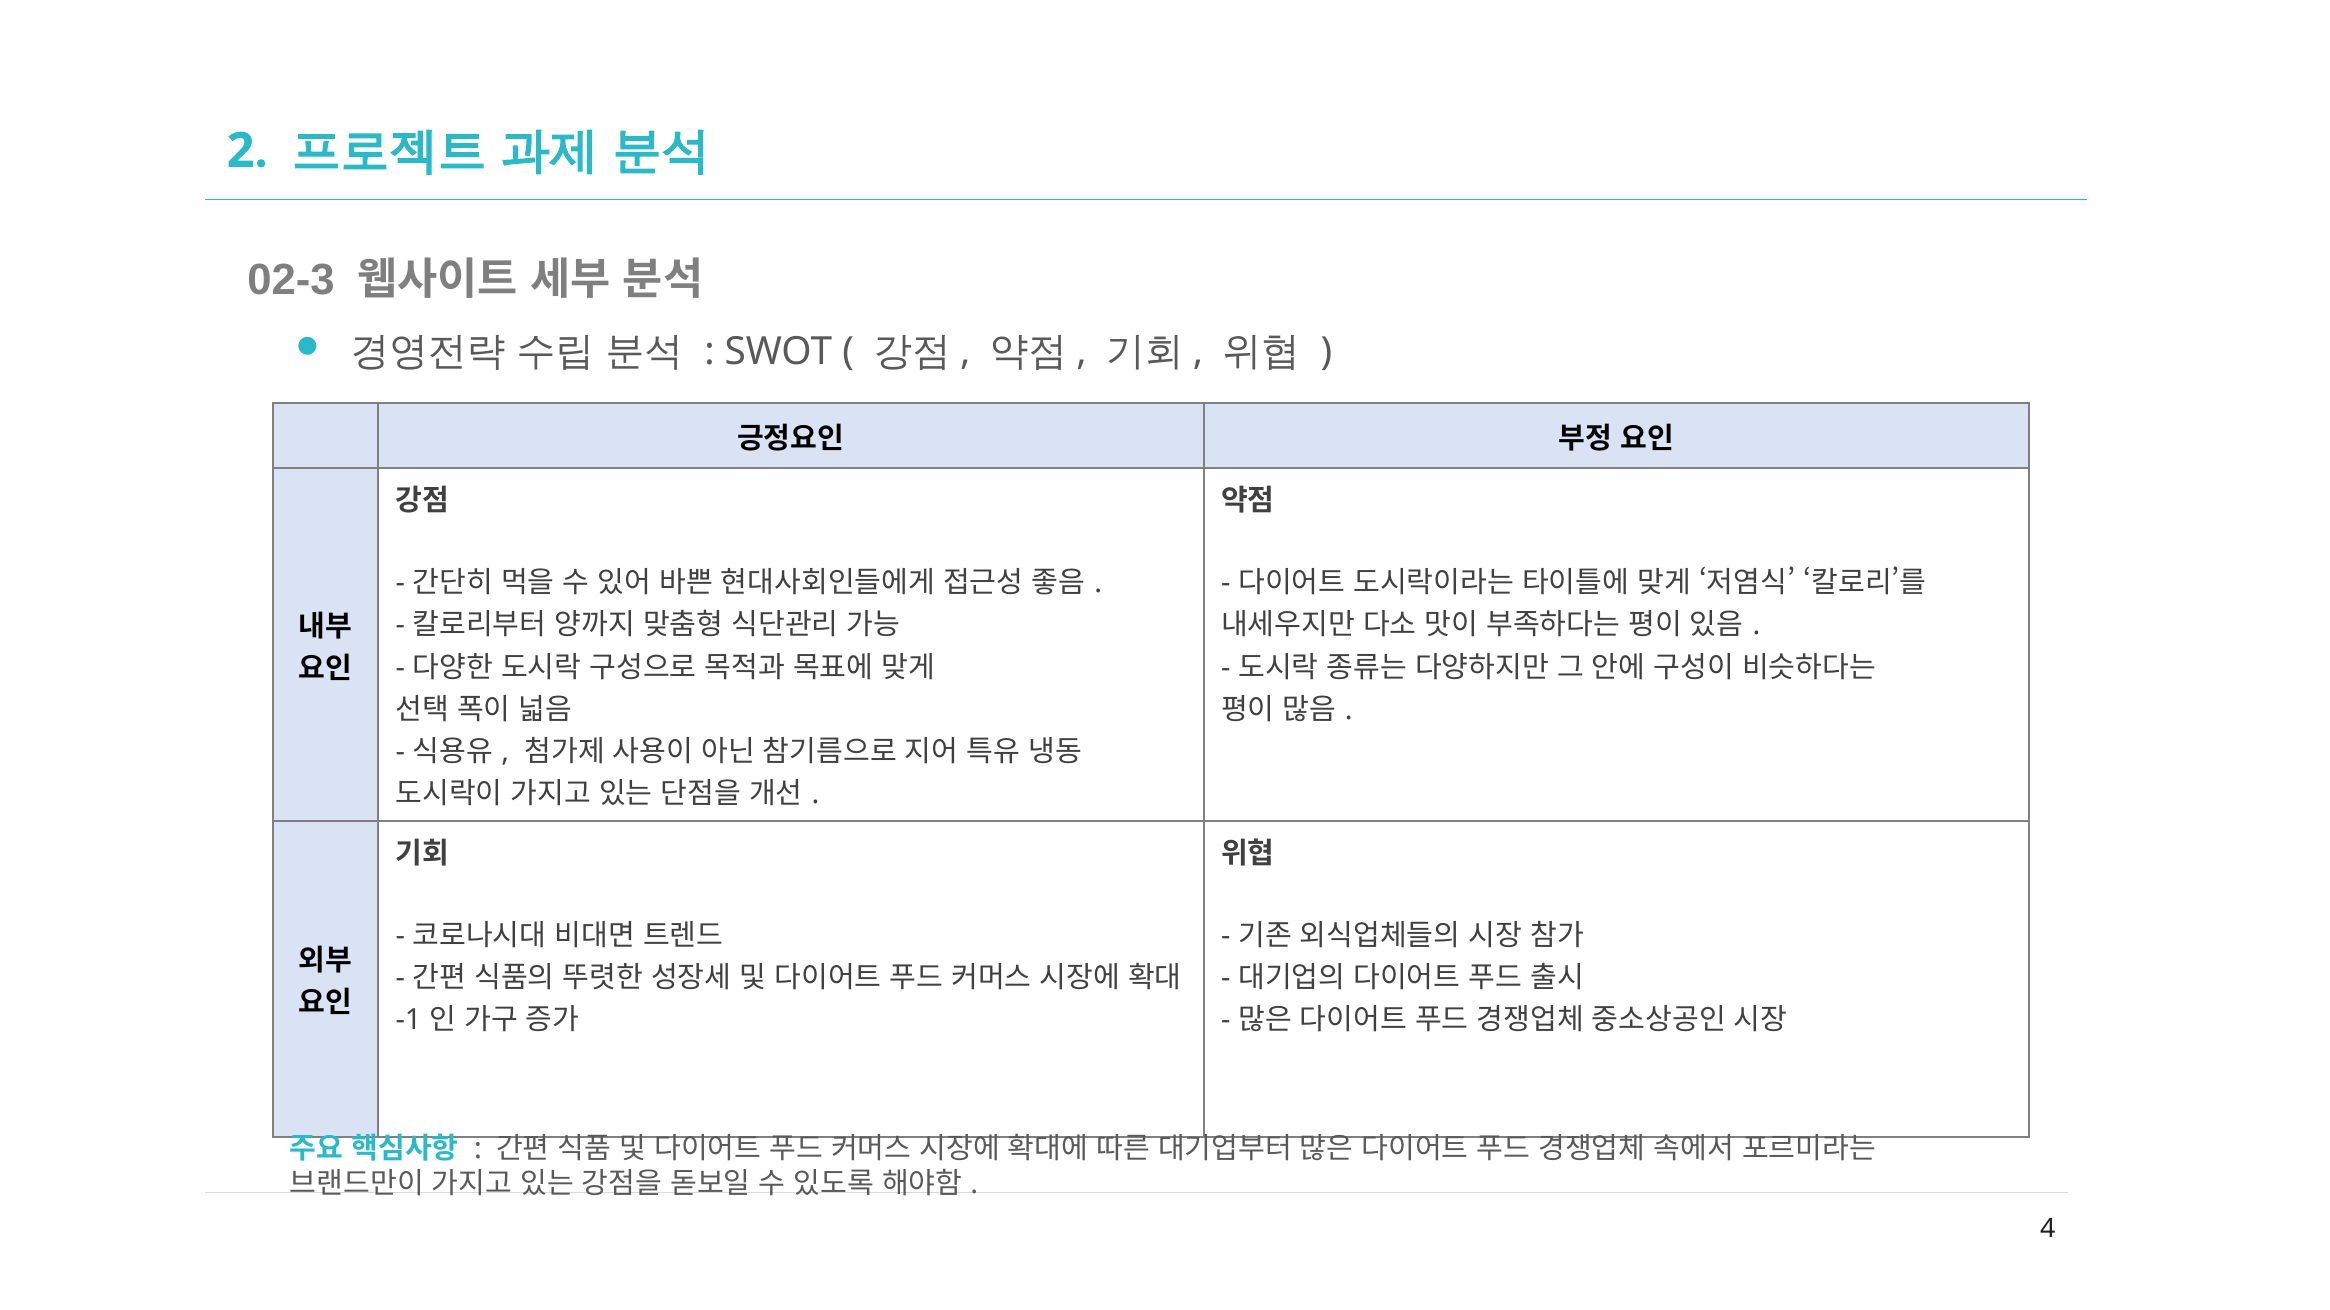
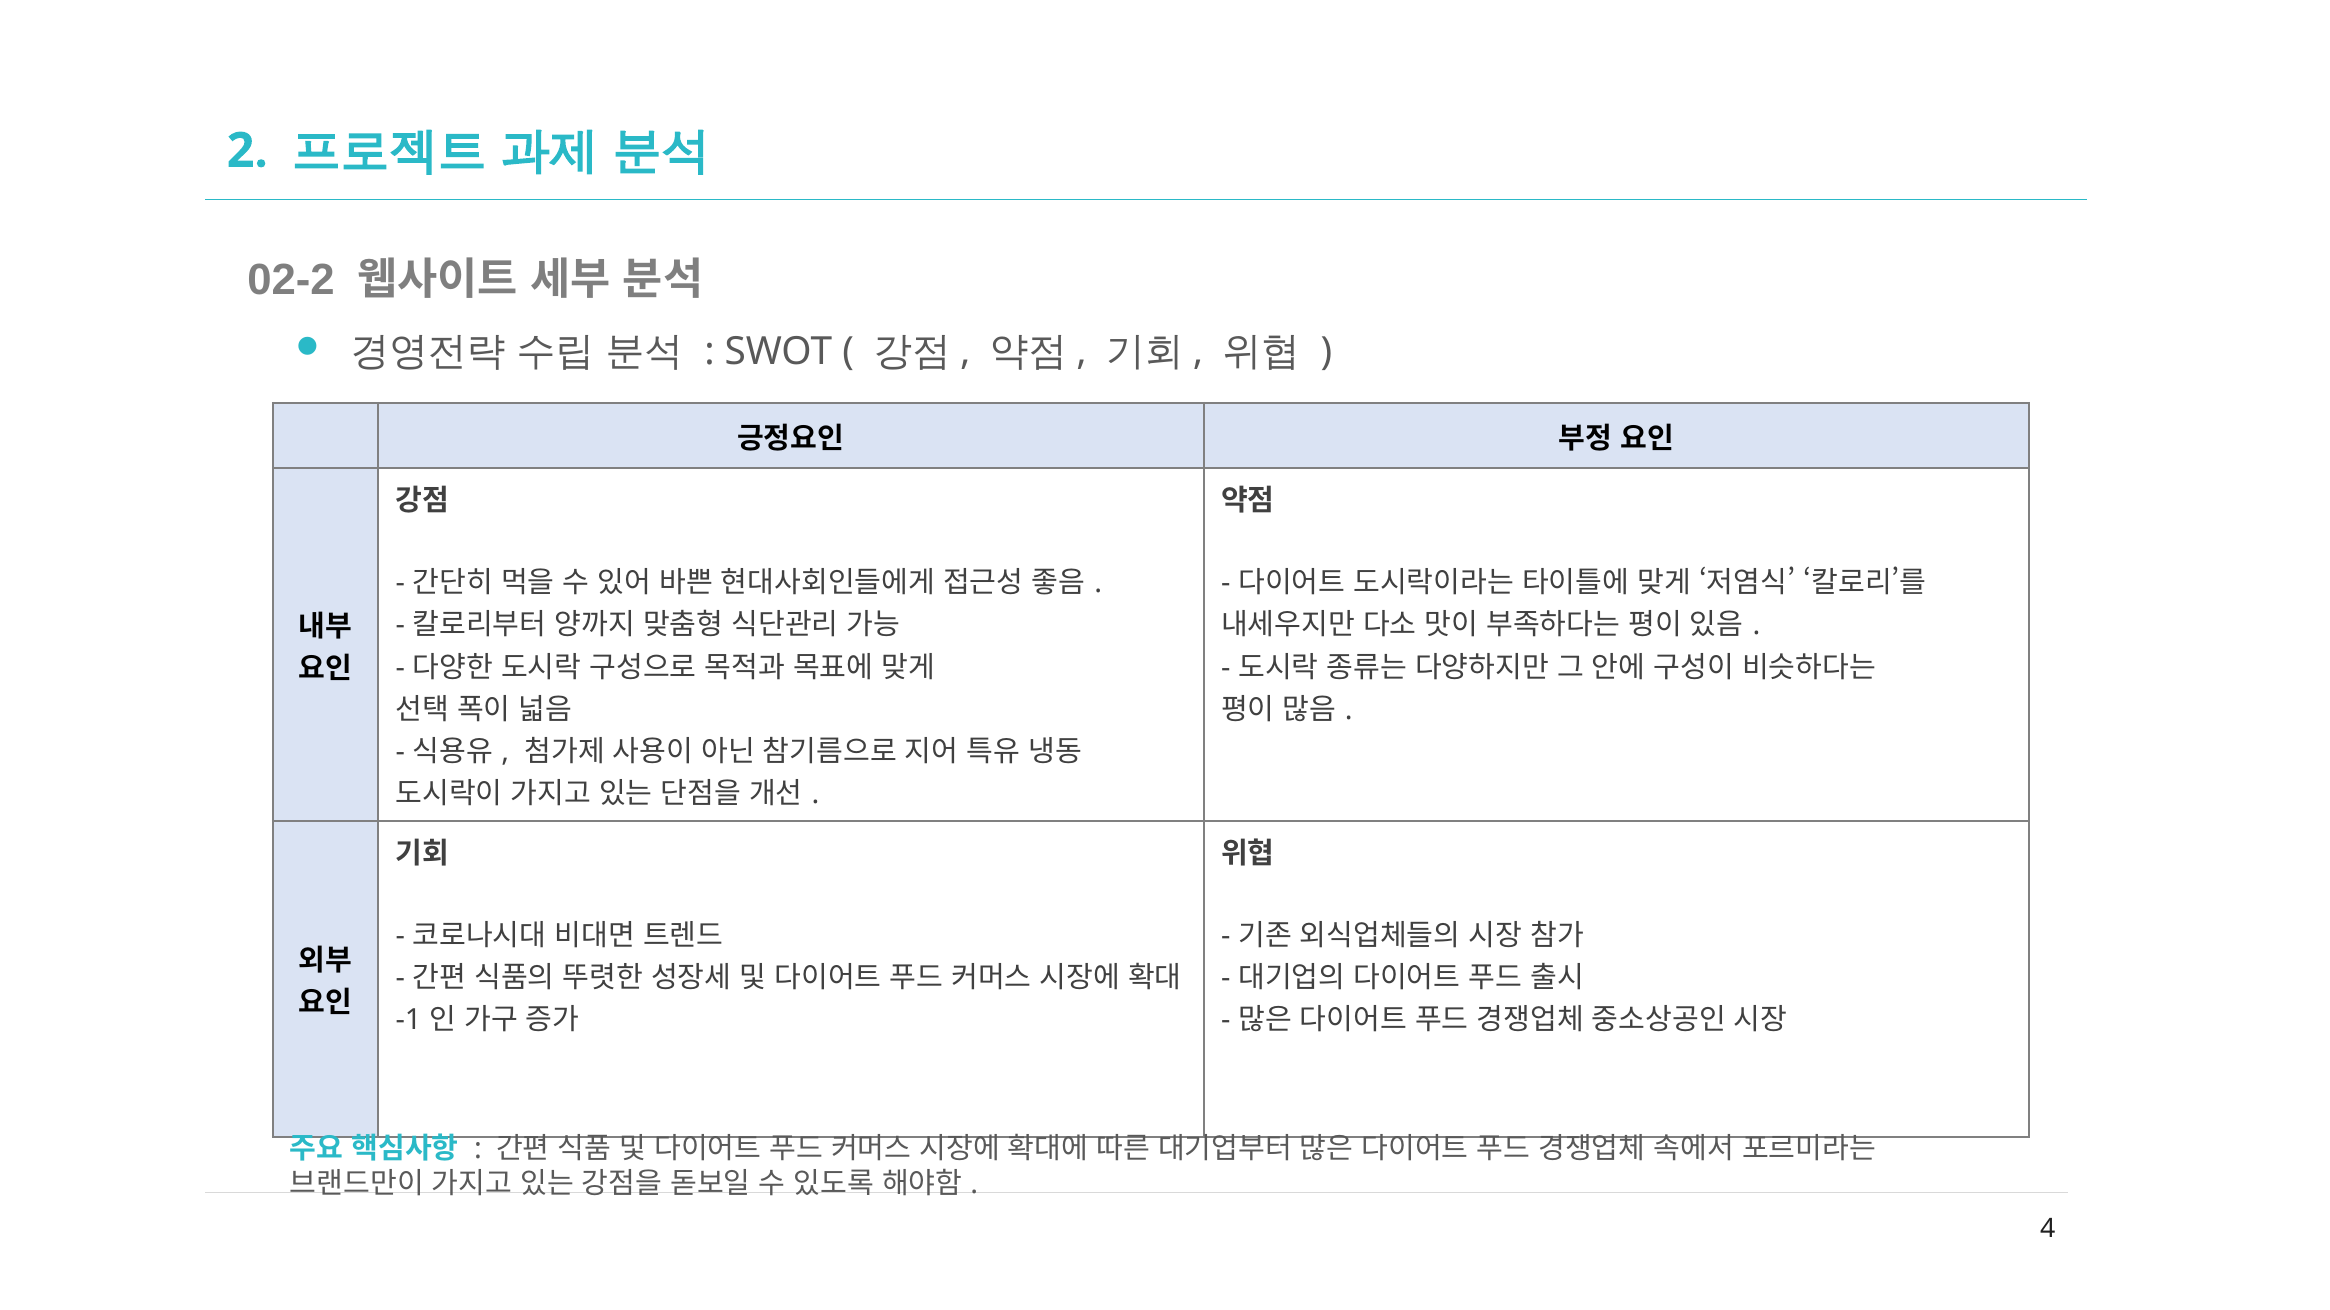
02-3: 02-3 -> 02-2
